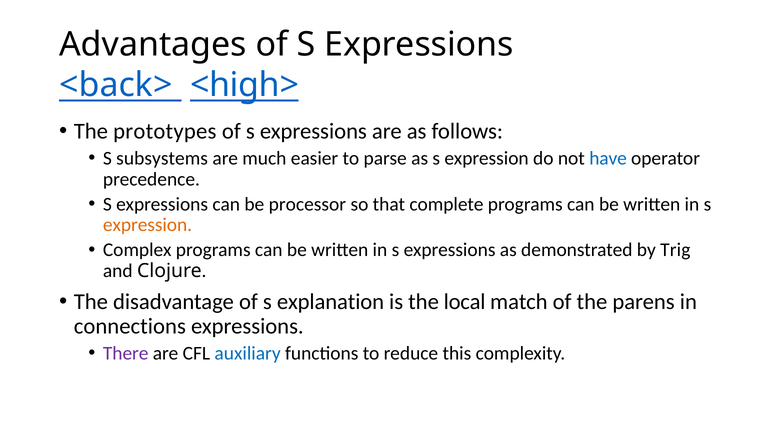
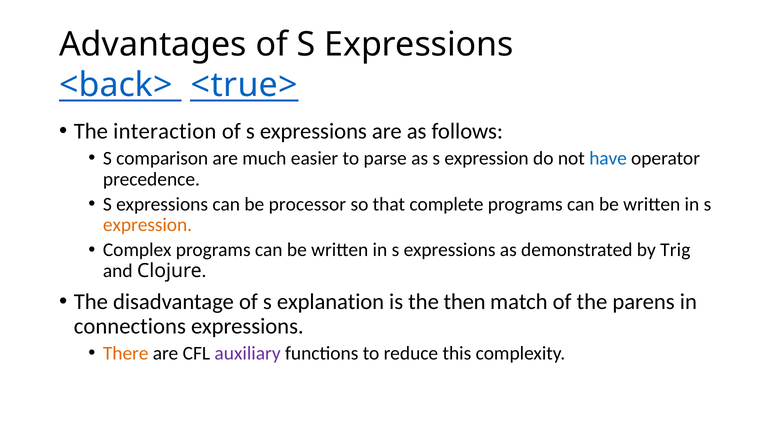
<high>: <high> -> <true>
prototypes: prototypes -> interaction
subsystems: subsystems -> comparison
local: local -> then
There colour: purple -> orange
auxiliary colour: blue -> purple
